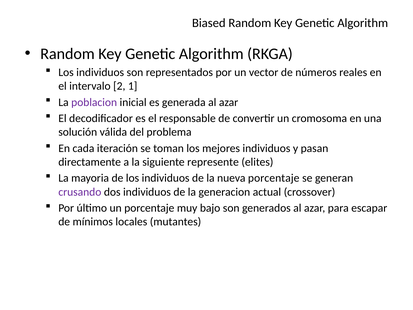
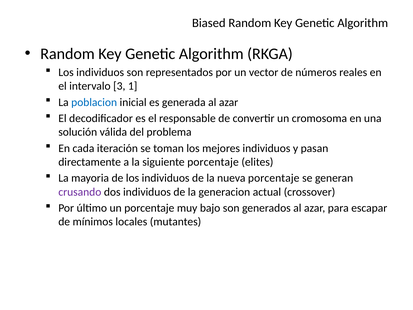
2: 2 -> 3
poblacion colour: purple -> blue
siguiente represente: represente -> porcentaje
